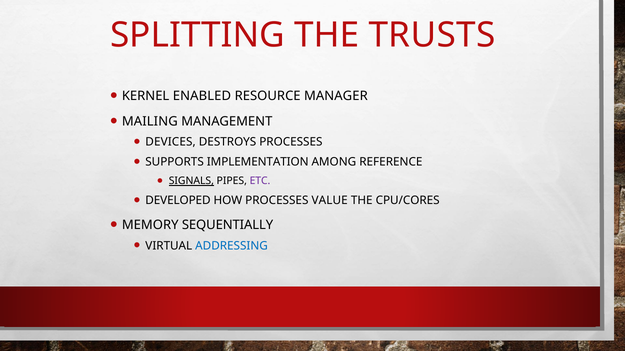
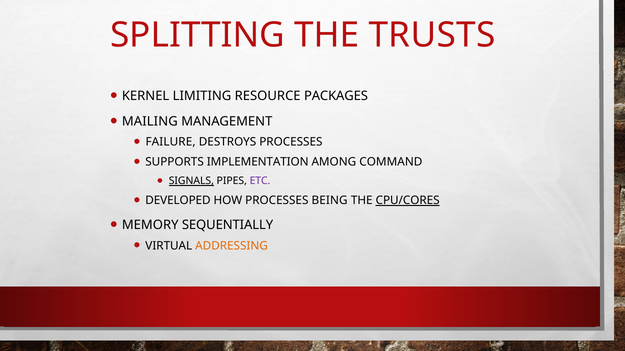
ENABLED: ENABLED -> LIMITING
MANAGER: MANAGER -> PACKAGES
DEVICES: DEVICES -> FAILURE
REFERENCE: REFERENCE -> COMMAND
VALUE: VALUE -> BEING
CPU/CORES underline: none -> present
ADDRESSING colour: blue -> orange
